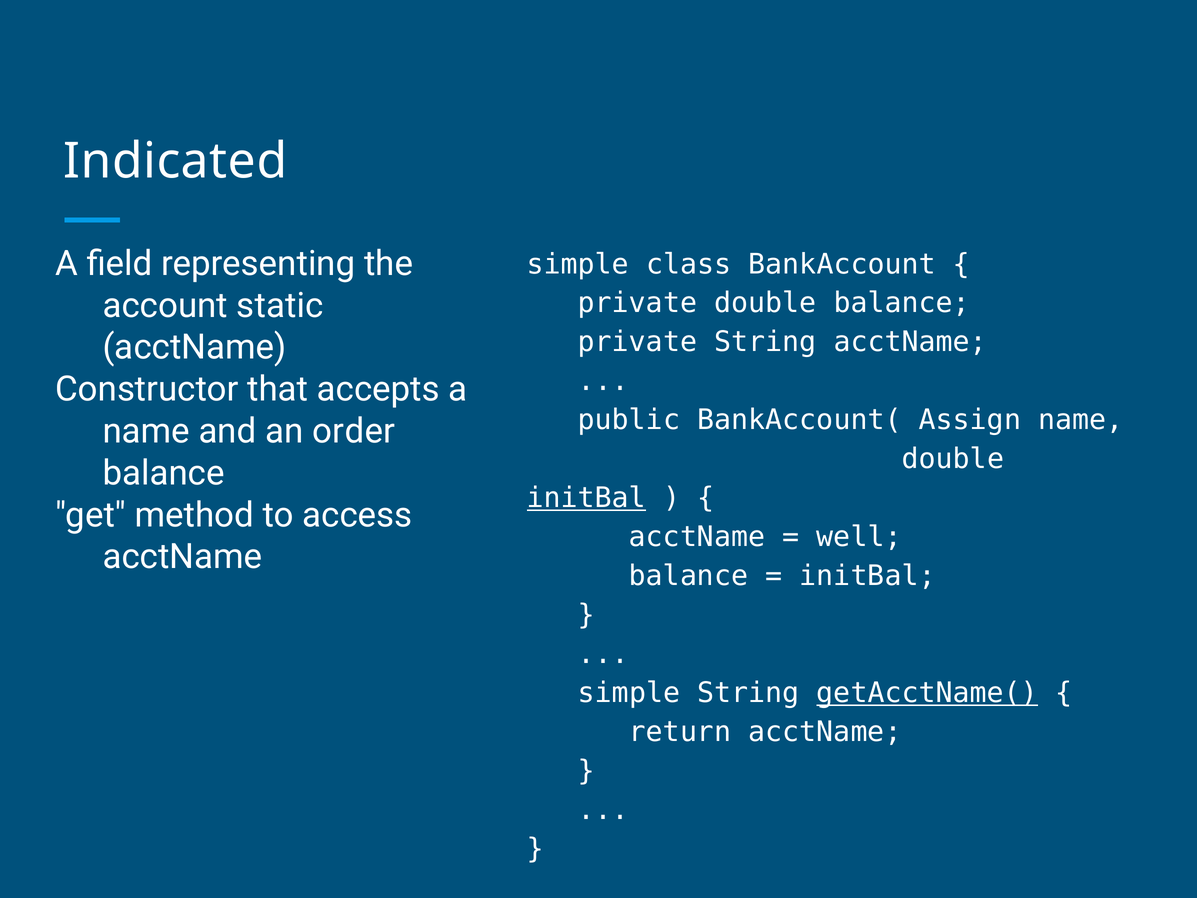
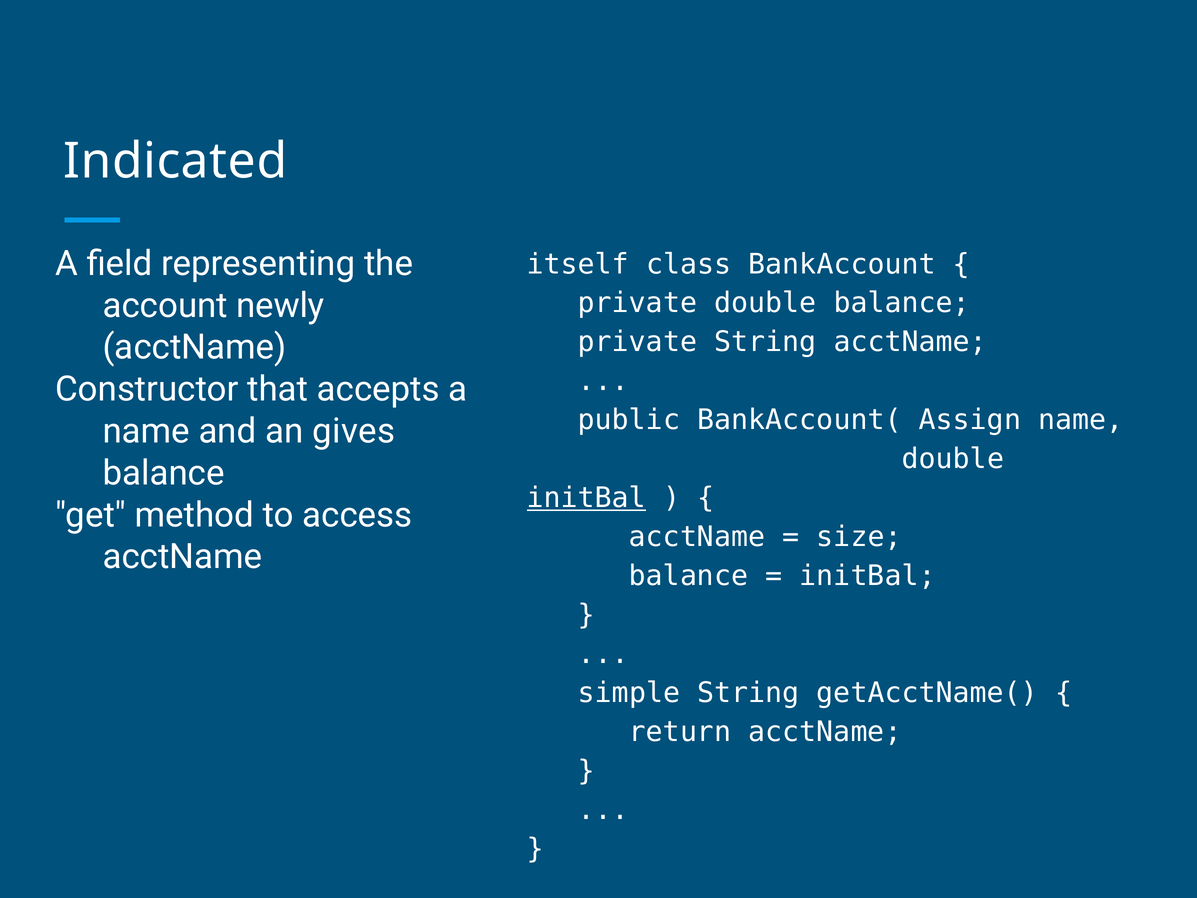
simple at (578, 264): simple -> itself
static: static -> newly
order: order -> gives
well: well -> size
getAcctName( underline: present -> none
